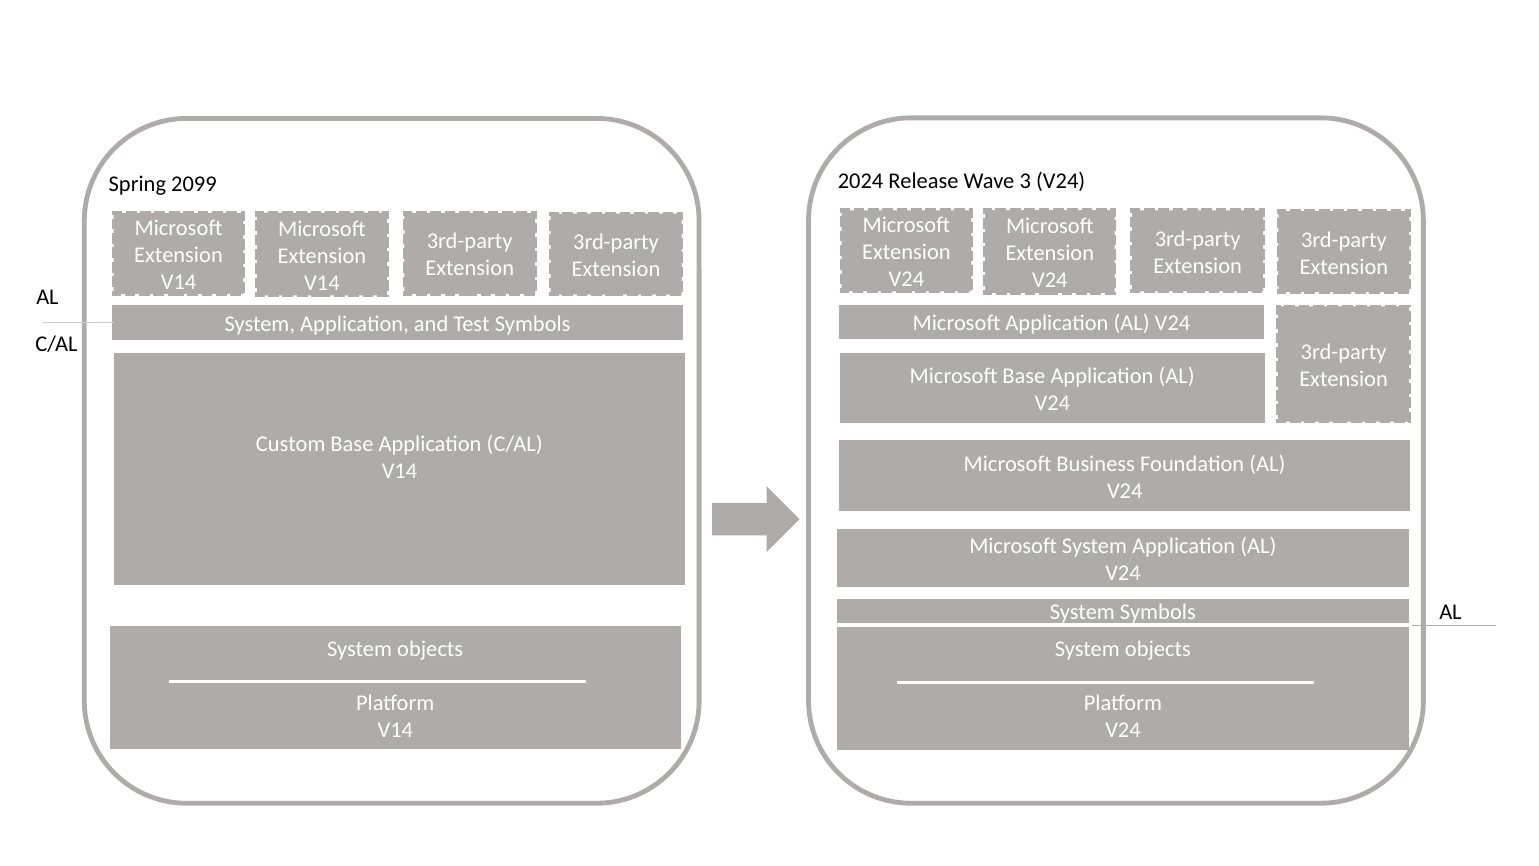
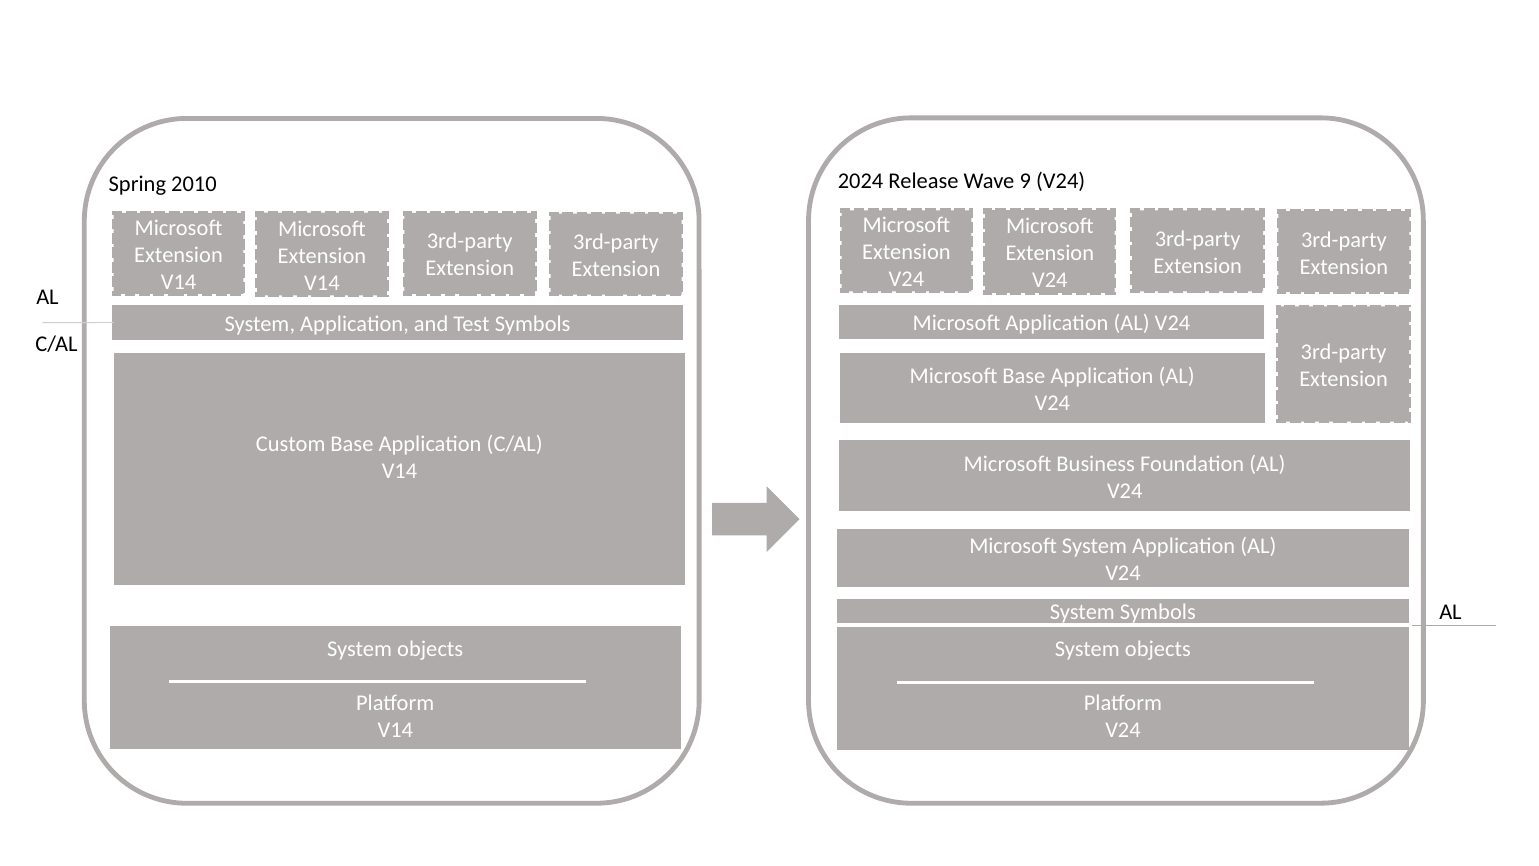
3: 3 -> 9
2099: 2099 -> 2010
